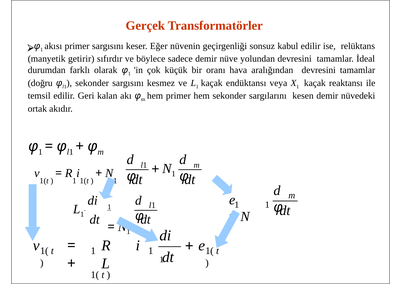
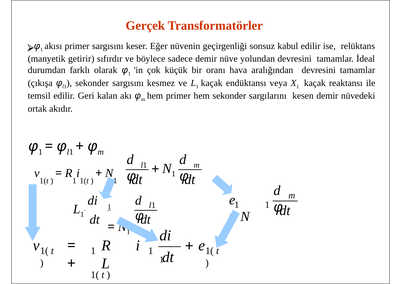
doğru: doğru -> çıkışa
